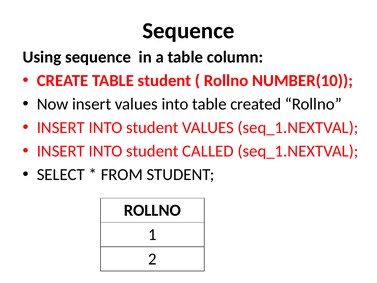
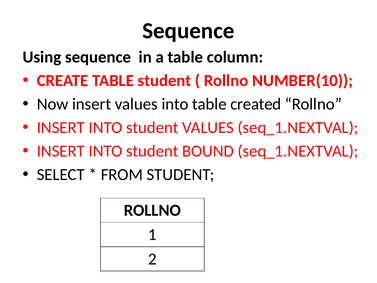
CALLED: CALLED -> BOUND
